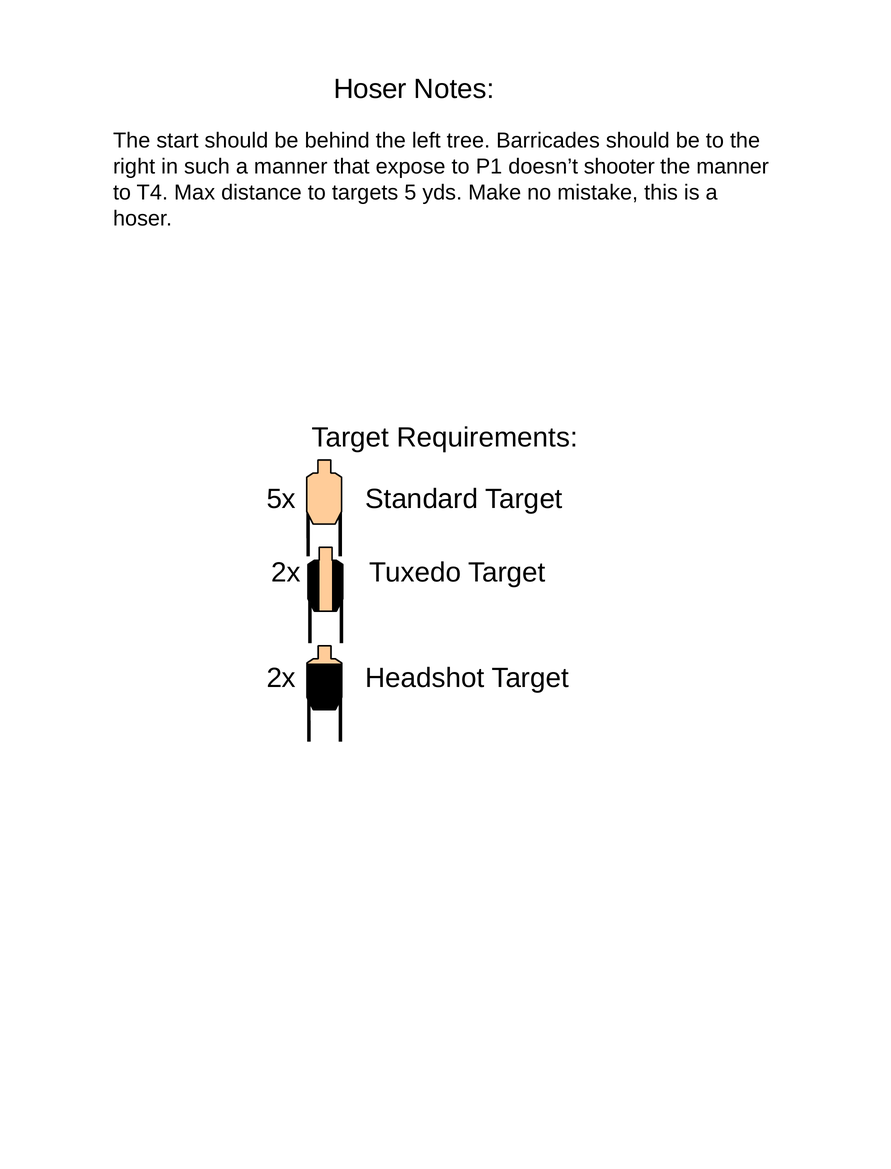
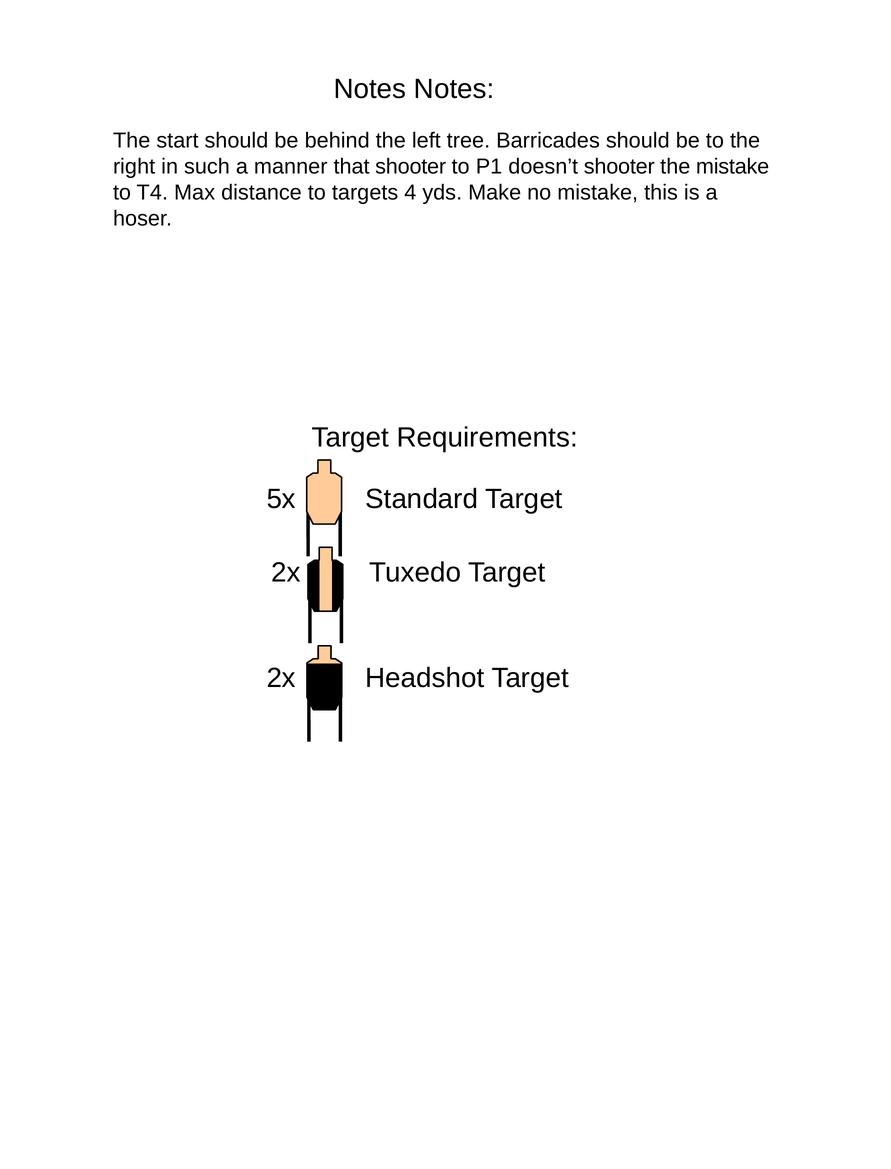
Hoser at (370, 89): Hoser -> Notes
that expose: expose -> shooter
the manner: manner -> mistake
5: 5 -> 4
